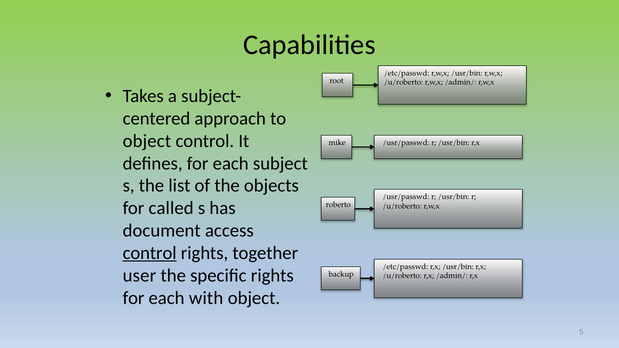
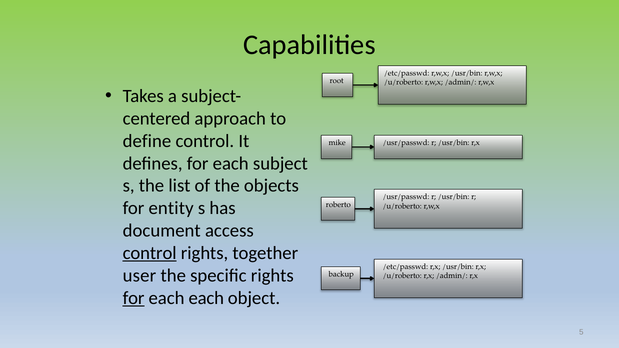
object at (147, 141): object -> define
called: called -> entity
for at (134, 298) underline: none -> present
each with: with -> each
